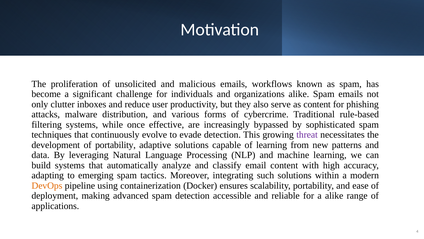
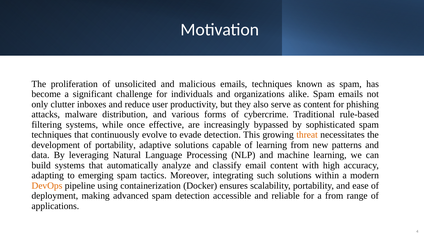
emails workflows: workflows -> techniques
threat colour: purple -> orange
a alike: alike -> from
